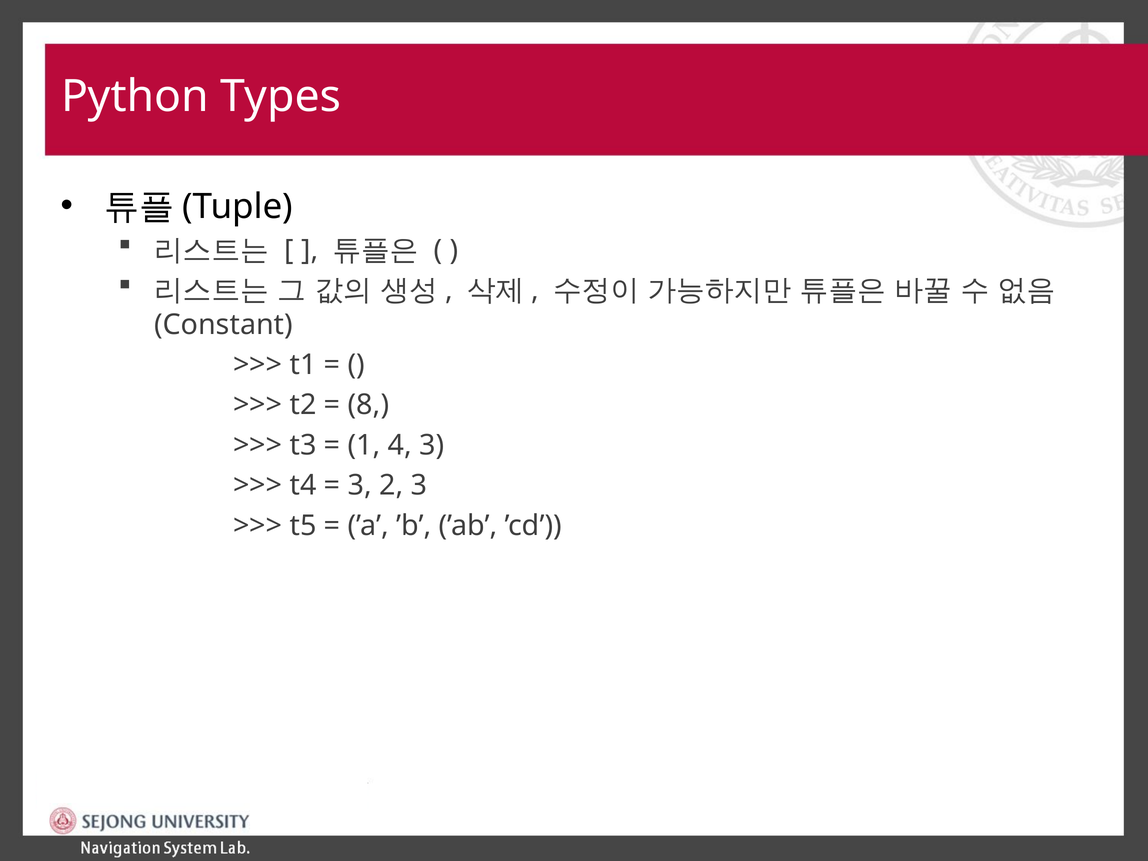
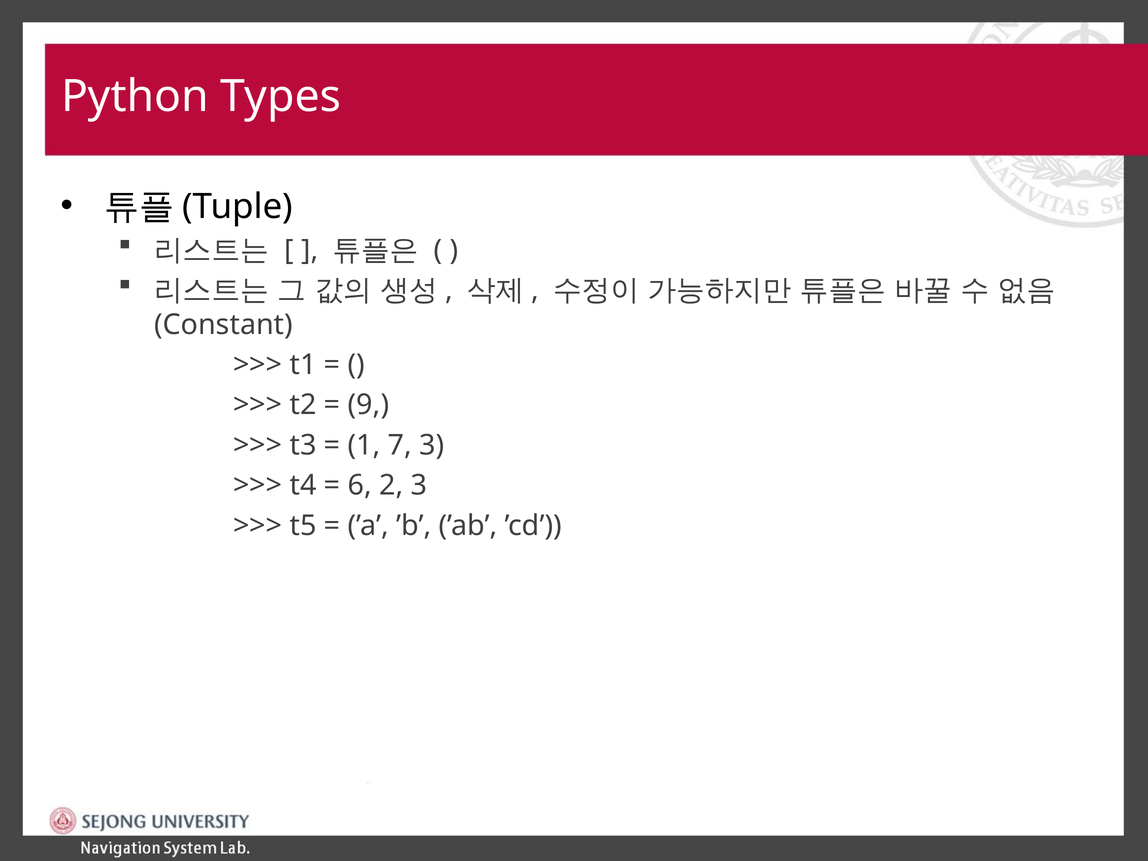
8: 8 -> 9
4: 4 -> 7
3 at (360, 485): 3 -> 6
